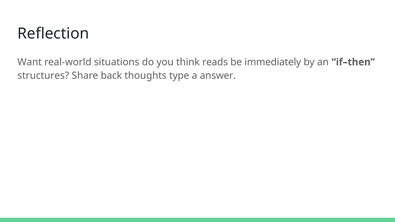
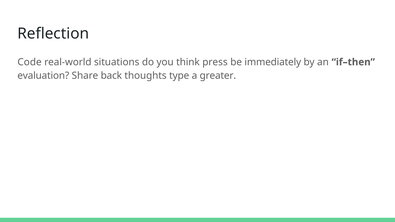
Want: Want -> Code
reads: reads -> press
structures: structures -> evaluation
answer: answer -> greater
